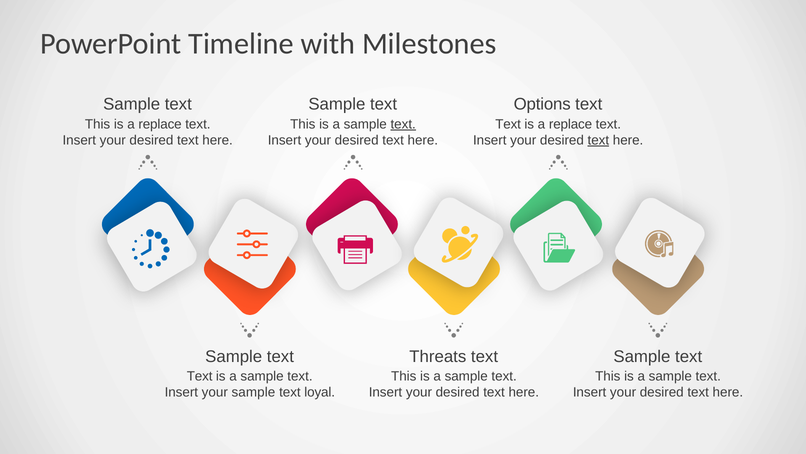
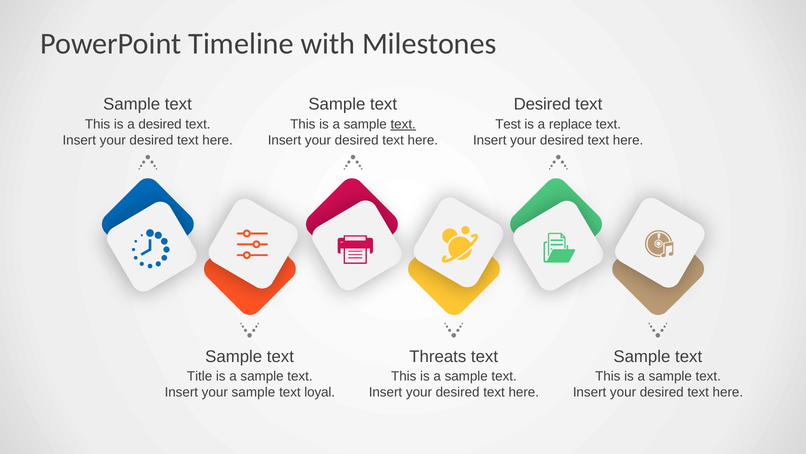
Options at (542, 104): Options -> Desired
This is a replace: replace -> desired
Text at (508, 124): Text -> Test
text at (598, 140) underline: present -> none
Text at (200, 376): Text -> Title
